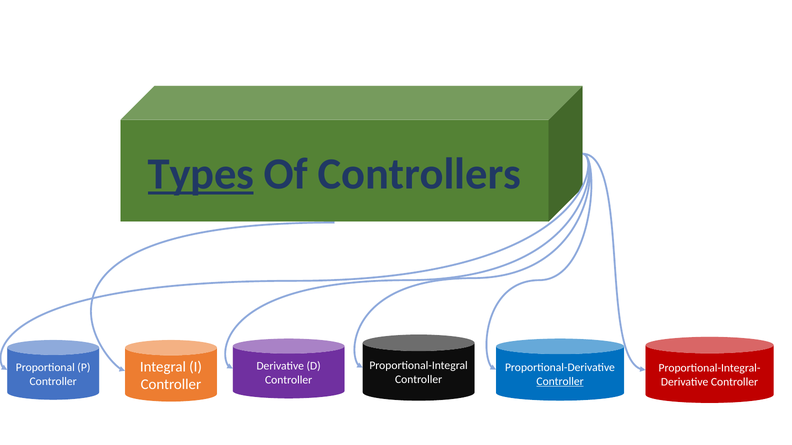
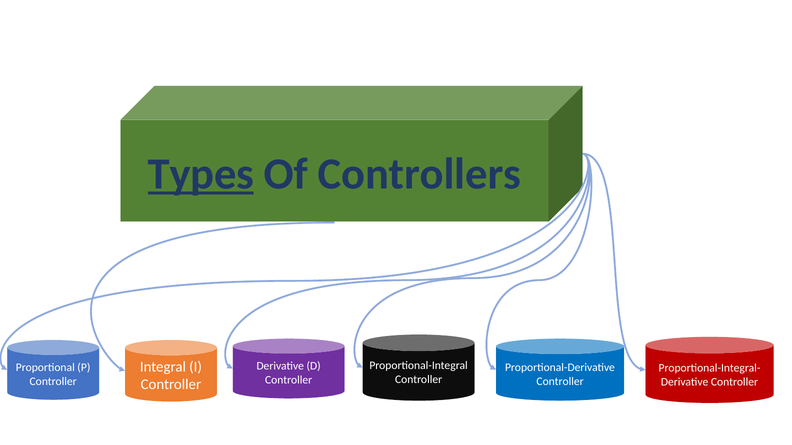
Controller at (560, 382) underline: present -> none
